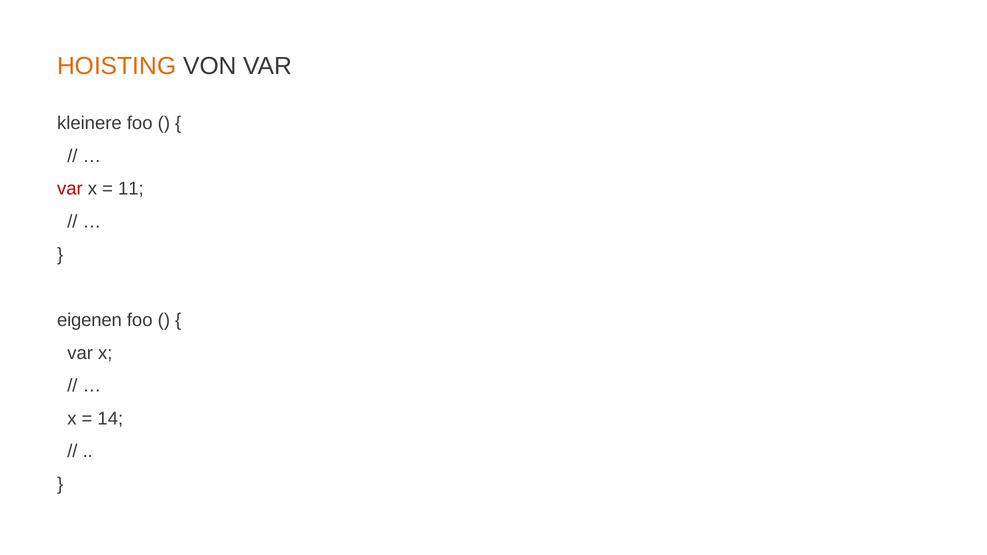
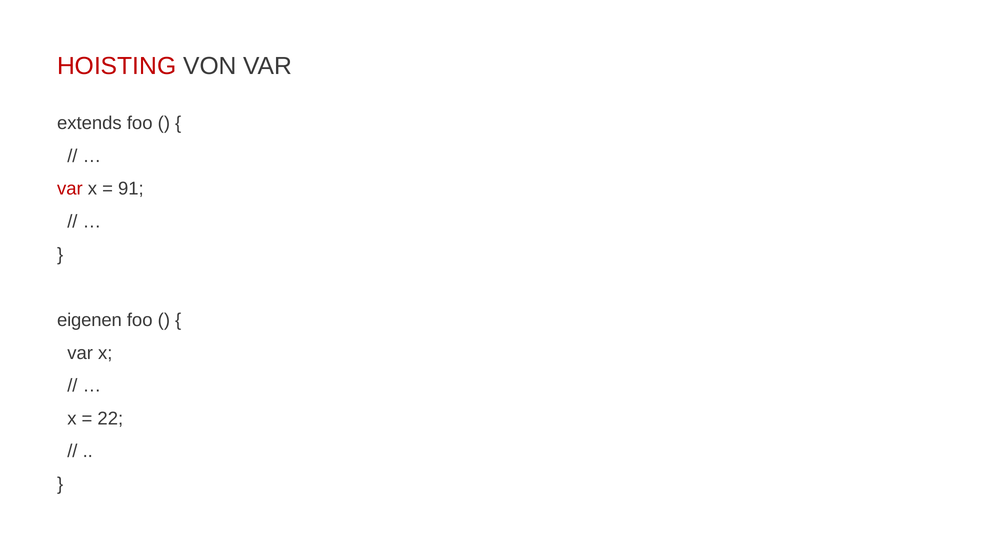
HOISTING colour: orange -> red
kleinere: kleinere -> extends
11: 11 -> 91
14: 14 -> 22
